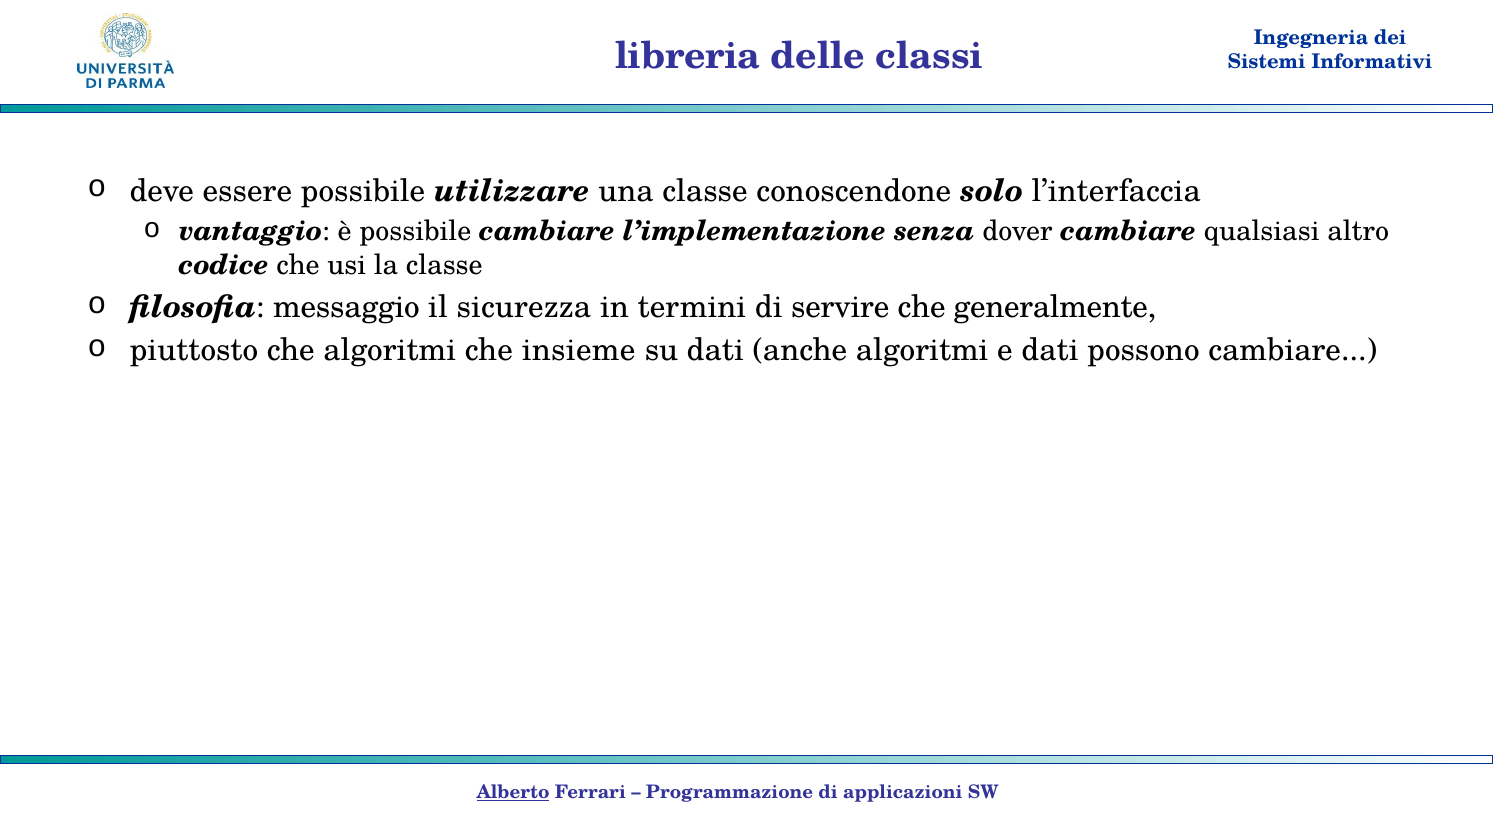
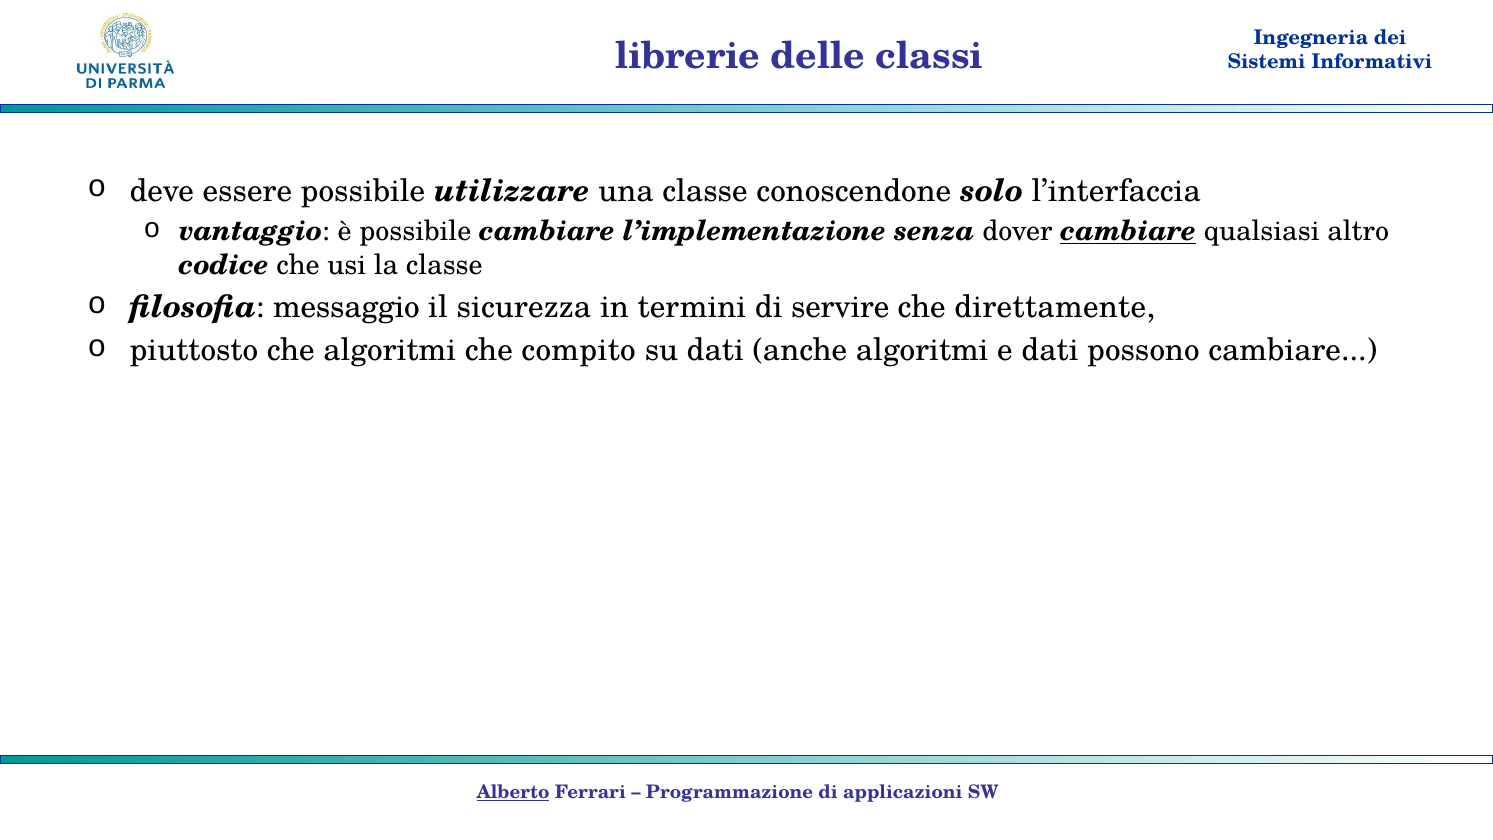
libreria: libreria -> librerie
cambiare at (1128, 232) underline: none -> present
generalmente: generalmente -> direttamente
insieme: insieme -> compito
